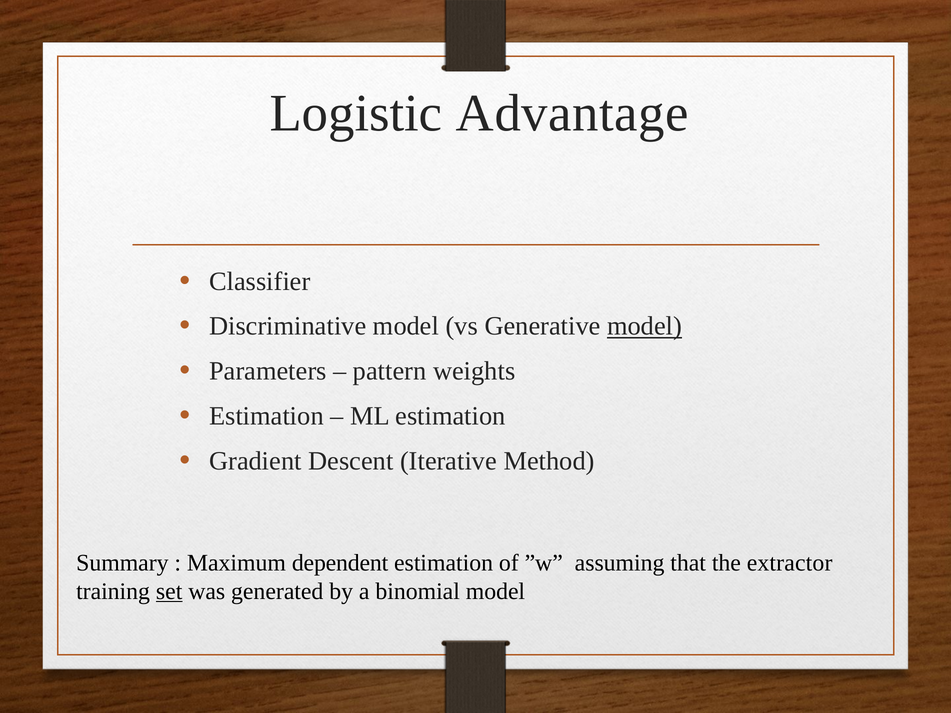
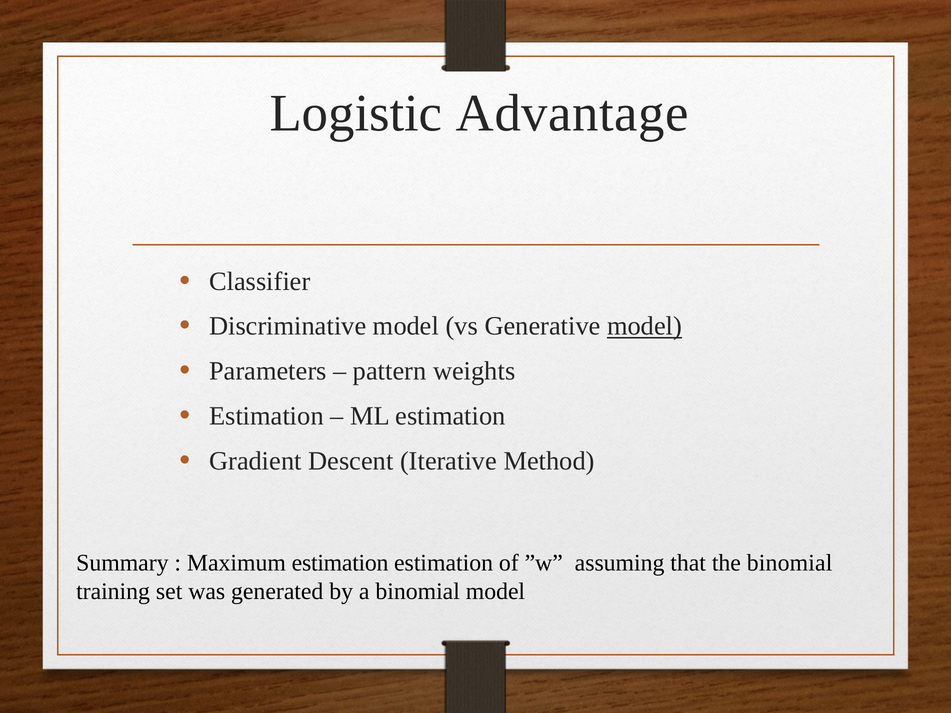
Maximum dependent: dependent -> estimation
the extractor: extractor -> binomial
set underline: present -> none
